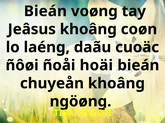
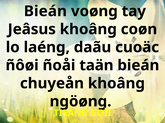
hoäi: hoäi -> taän
